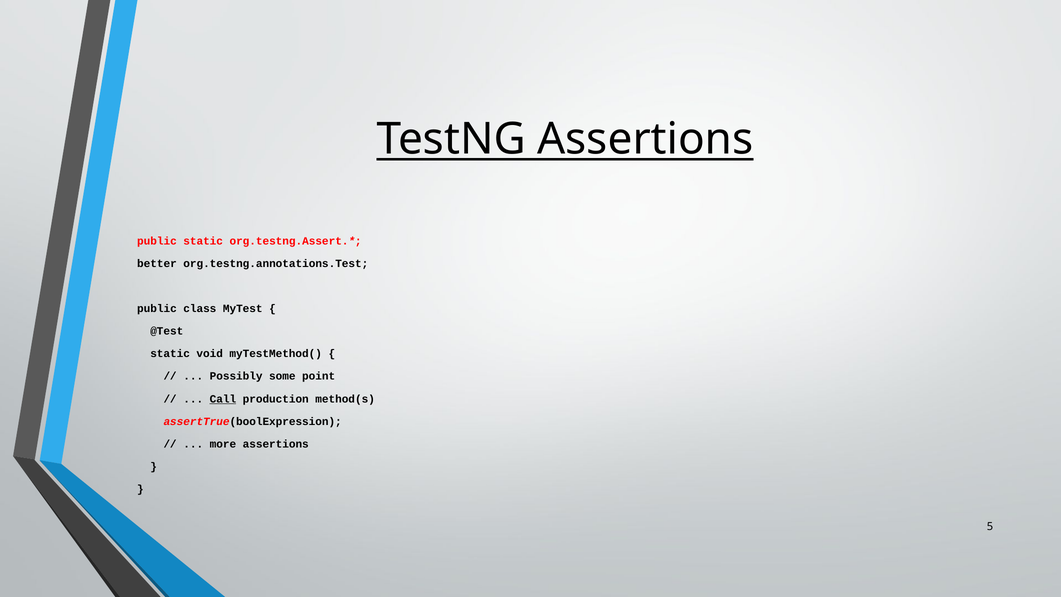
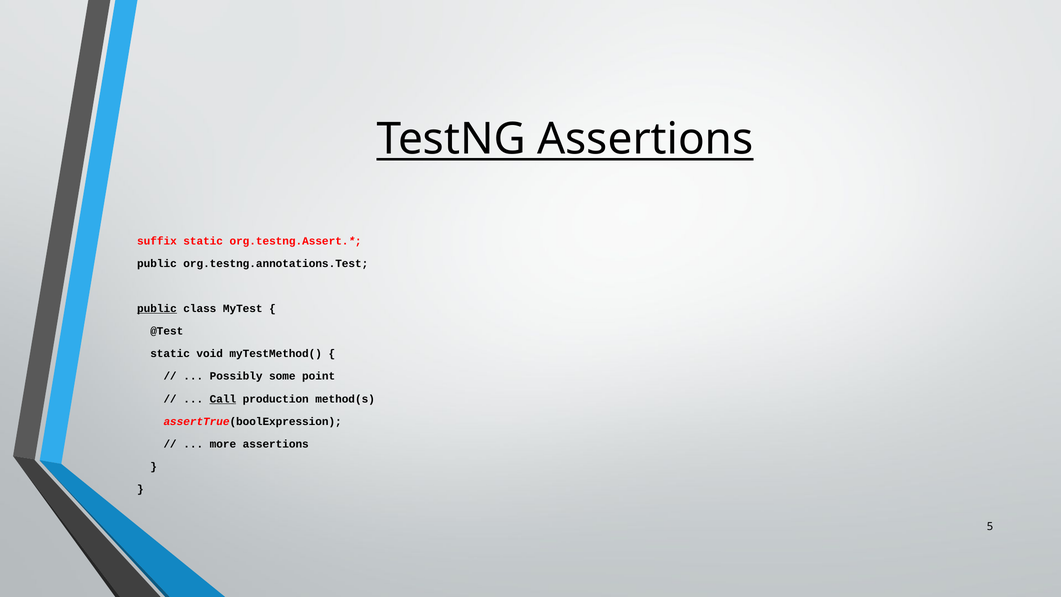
public at (157, 241): public -> suffix
better at (157, 263): better -> public
public at (157, 309) underline: none -> present
